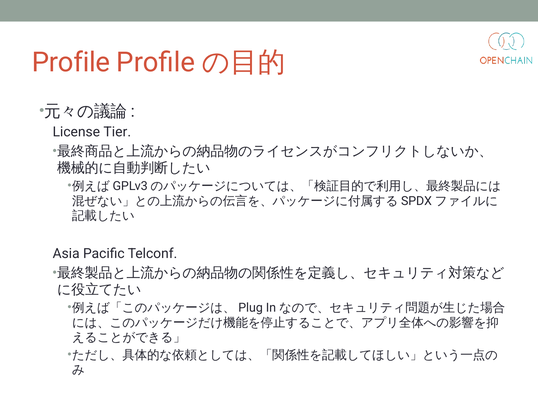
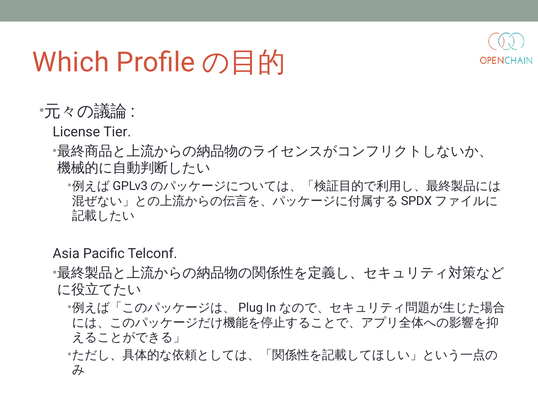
Profile: Profile -> Which
